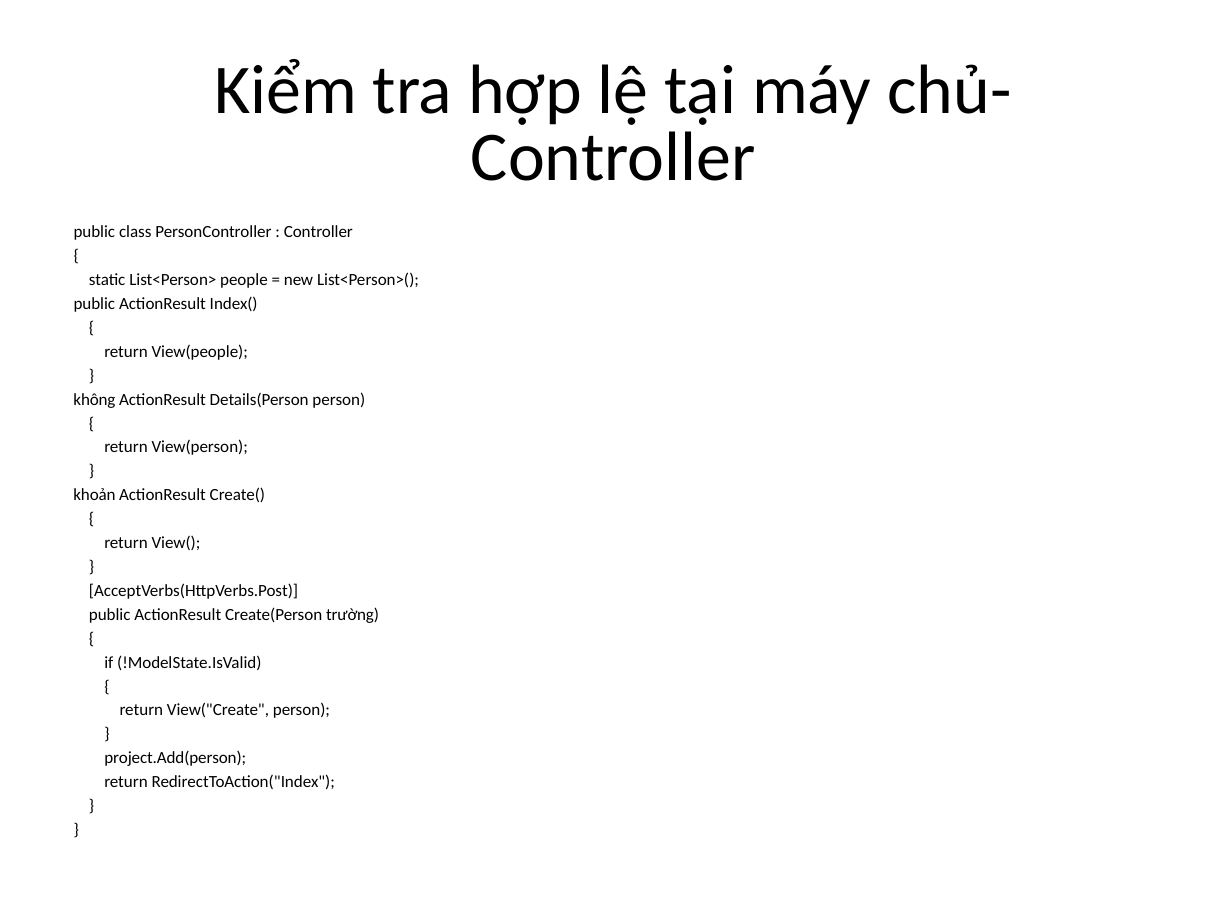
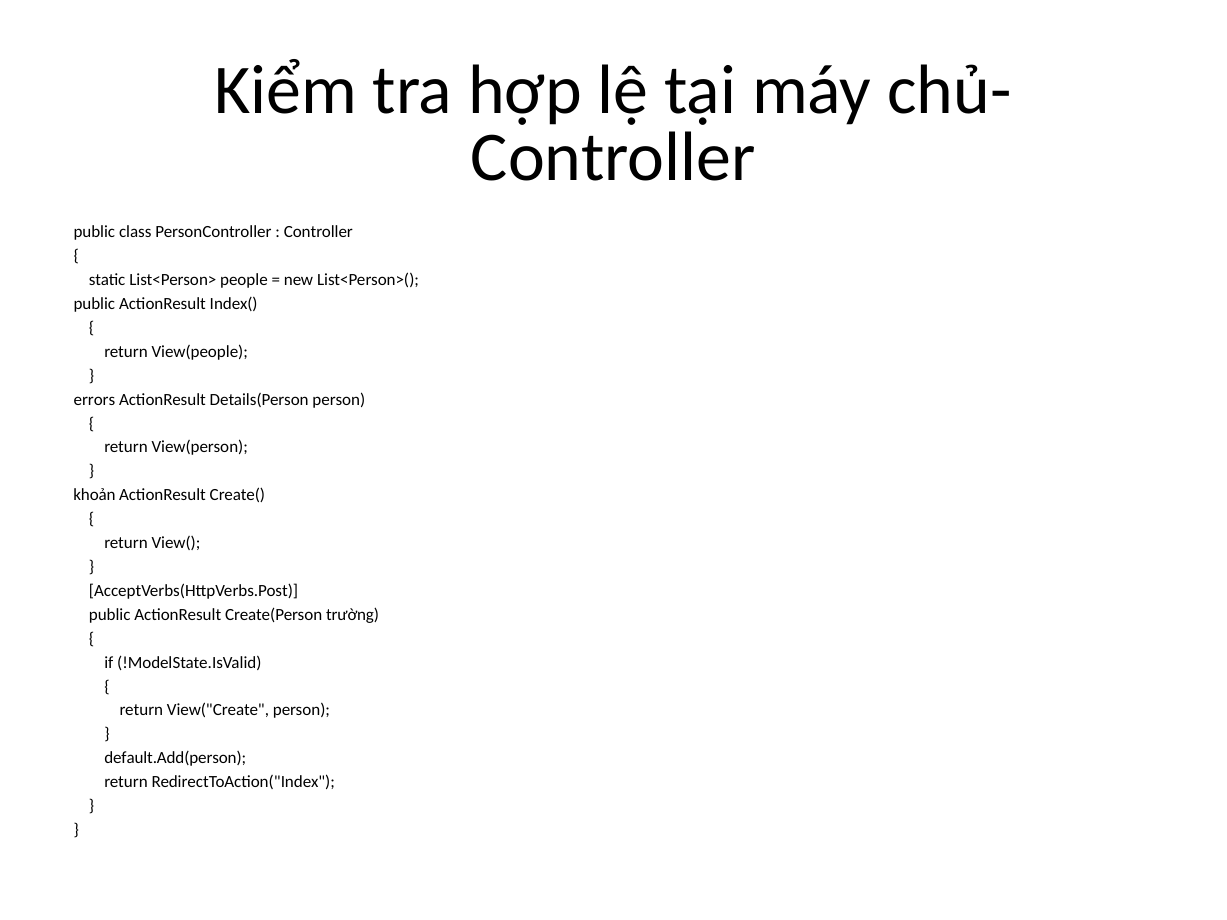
không: không -> errors
project.Add(person: project.Add(person -> default.Add(person
